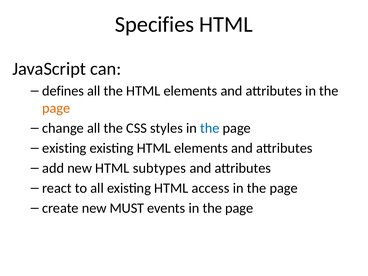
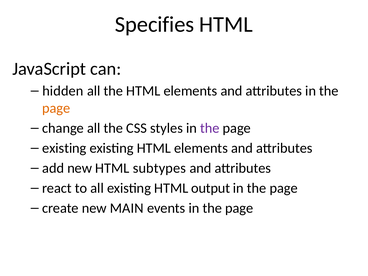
defines: defines -> hidden
the at (210, 128) colour: blue -> purple
access: access -> output
MUST: MUST -> MAIN
